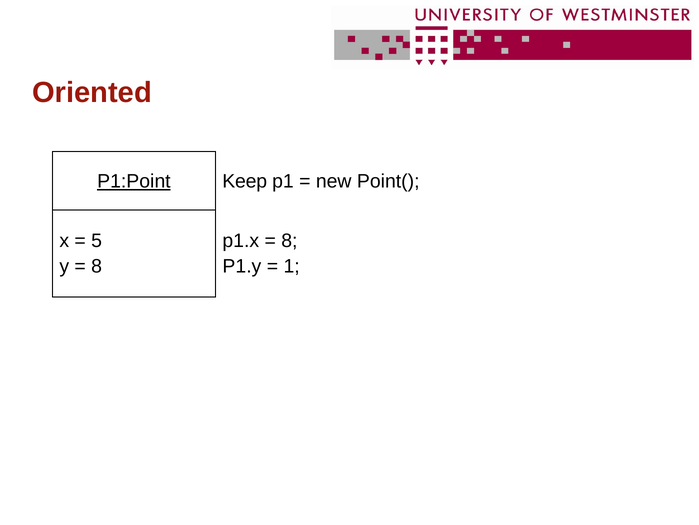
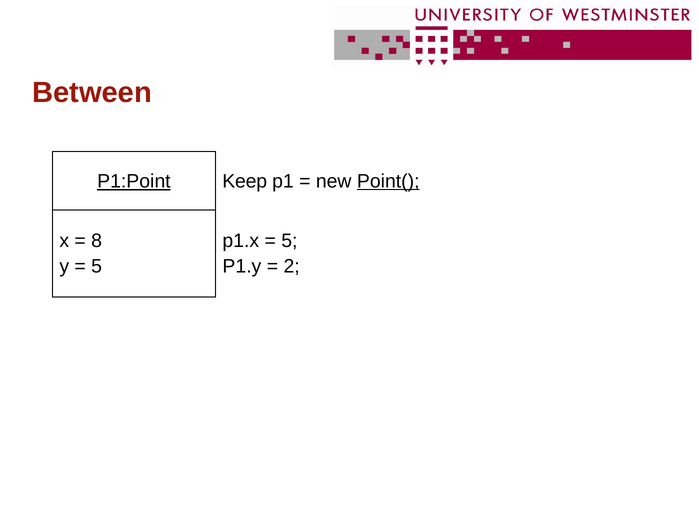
Oriented: Oriented -> Between
Point( underline: none -> present
5: 5 -> 8
8 at (289, 241): 8 -> 5
8 at (97, 266): 8 -> 5
1: 1 -> 2
